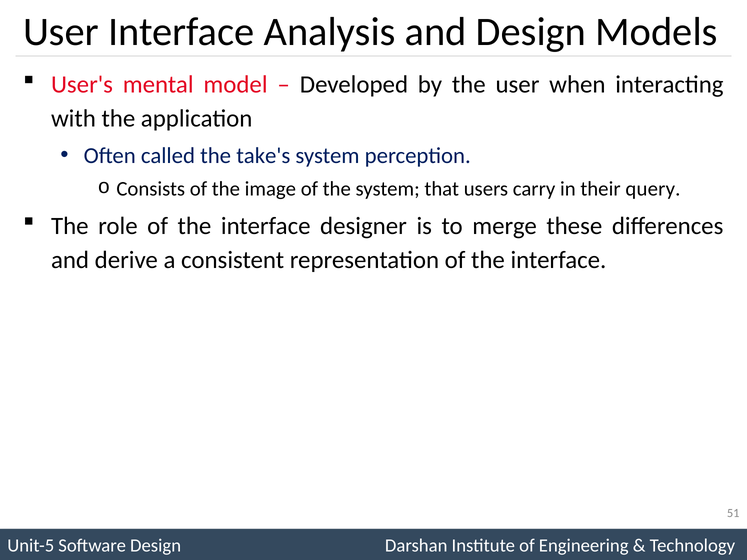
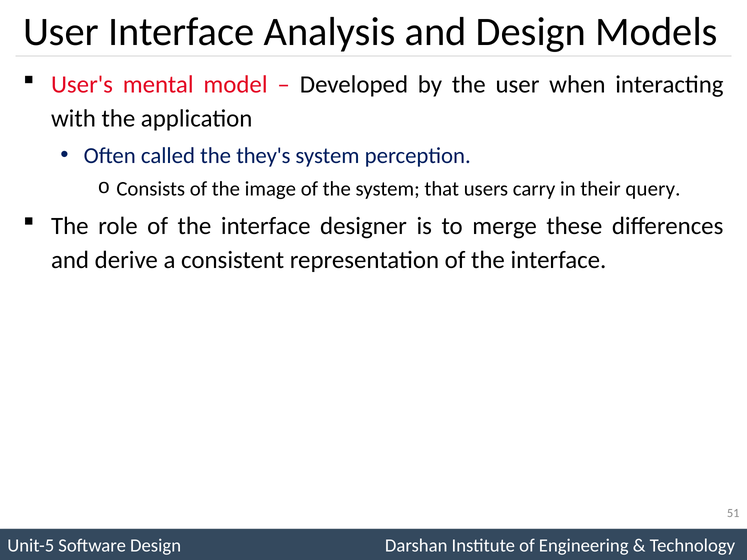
take's: take's -> they's
